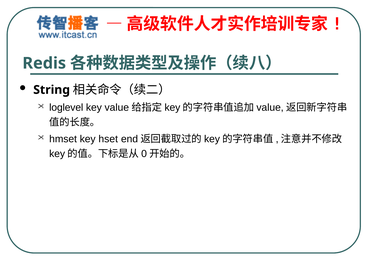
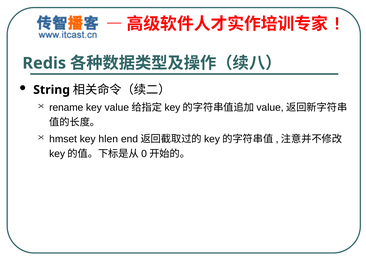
loglevel: loglevel -> rename
hset: hset -> hlen
